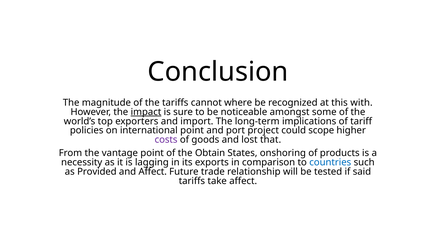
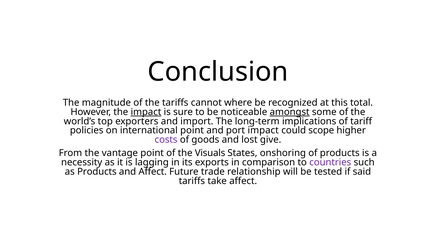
with: with -> total
amongst underline: none -> present
port project: project -> impact
that: that -> give
Obtain: Obtain -> Visuals
countries colour: blue -> purple
as Provided: Provided -> Products
